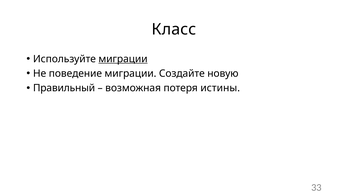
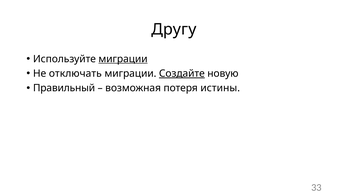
Класс: Класс -> Другу
поведение: поведение -> отключать
Создайте underline: none -> present
